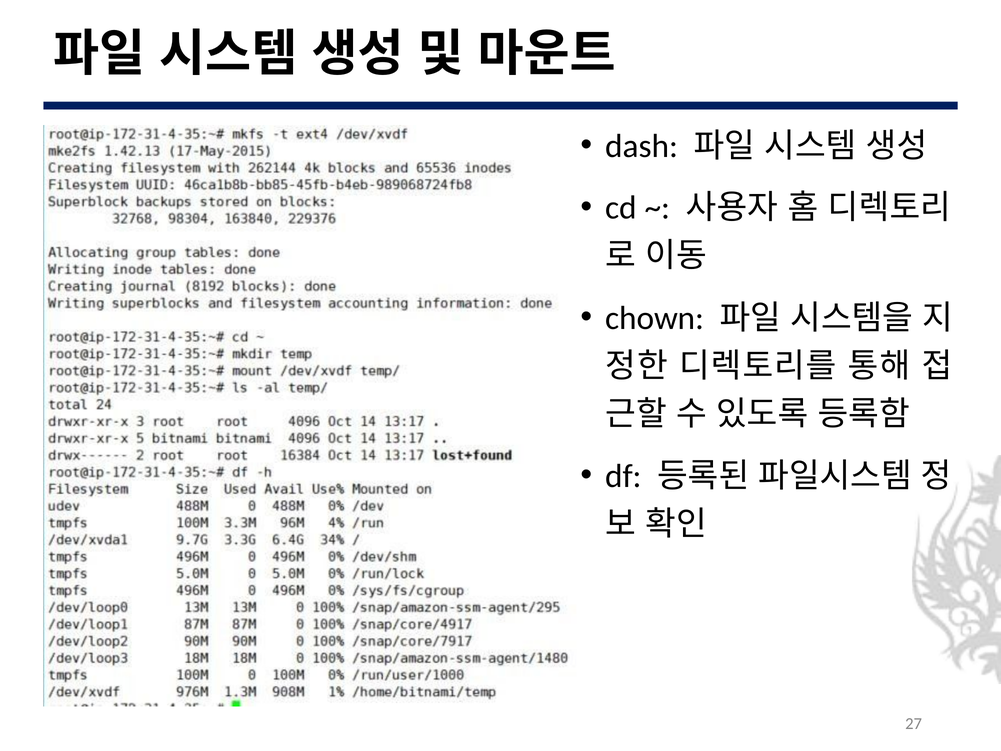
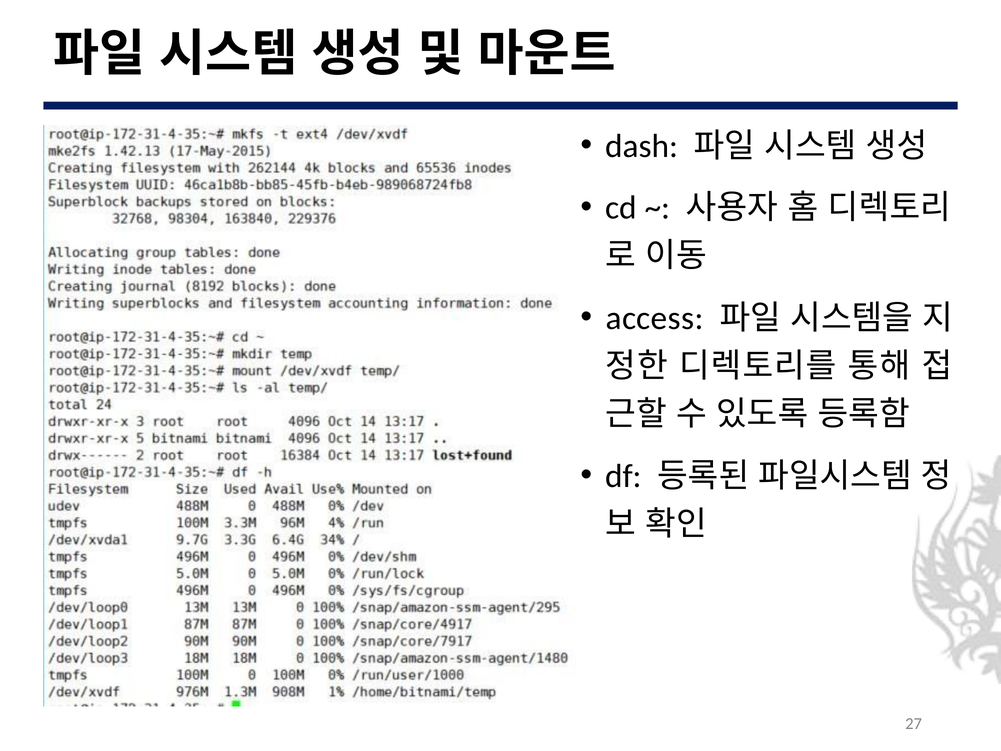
chown: chown -> access
